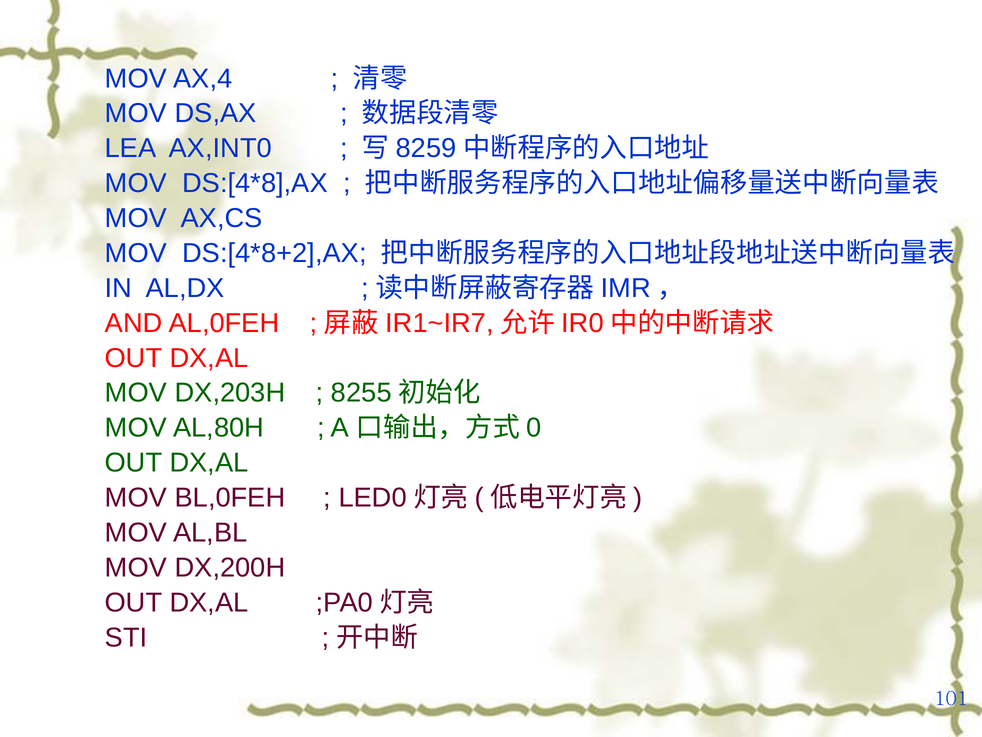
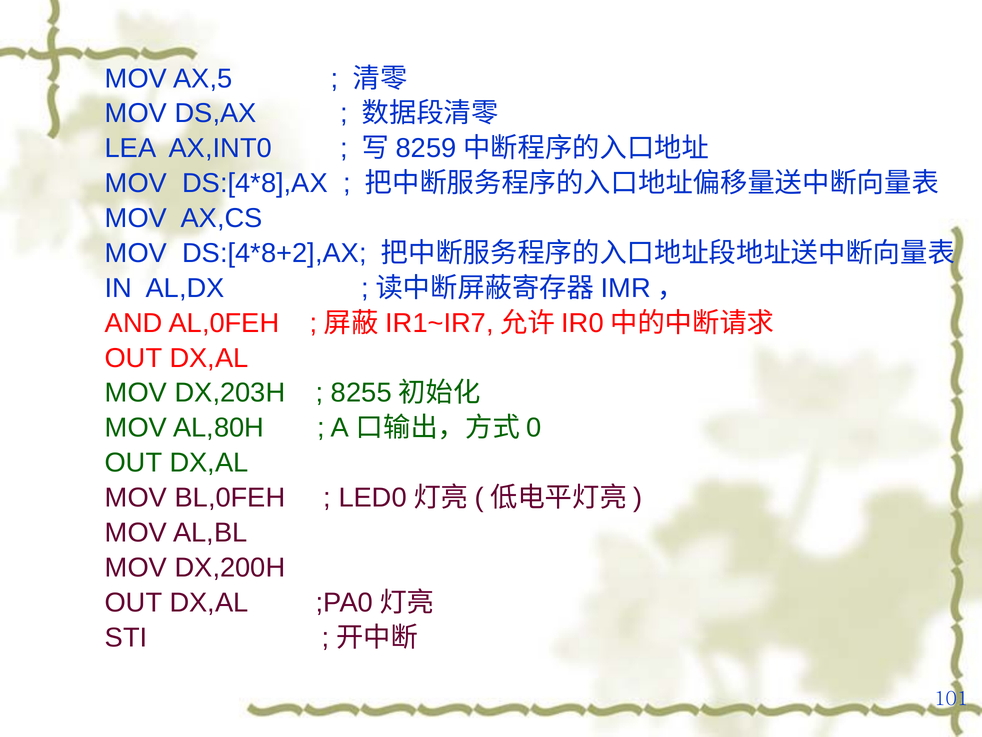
AX,4: AX,4 -> AX,5
